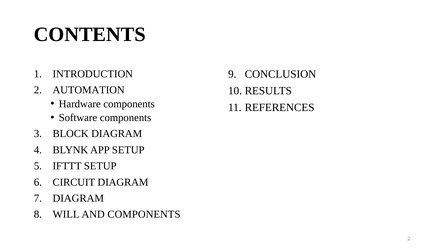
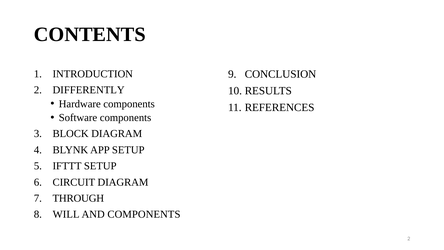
AUTOMATION: AUTOMATION -> DIFFERENTLY
DIAGRAM at (78, 198): DIAGRAM -> THROUGH
